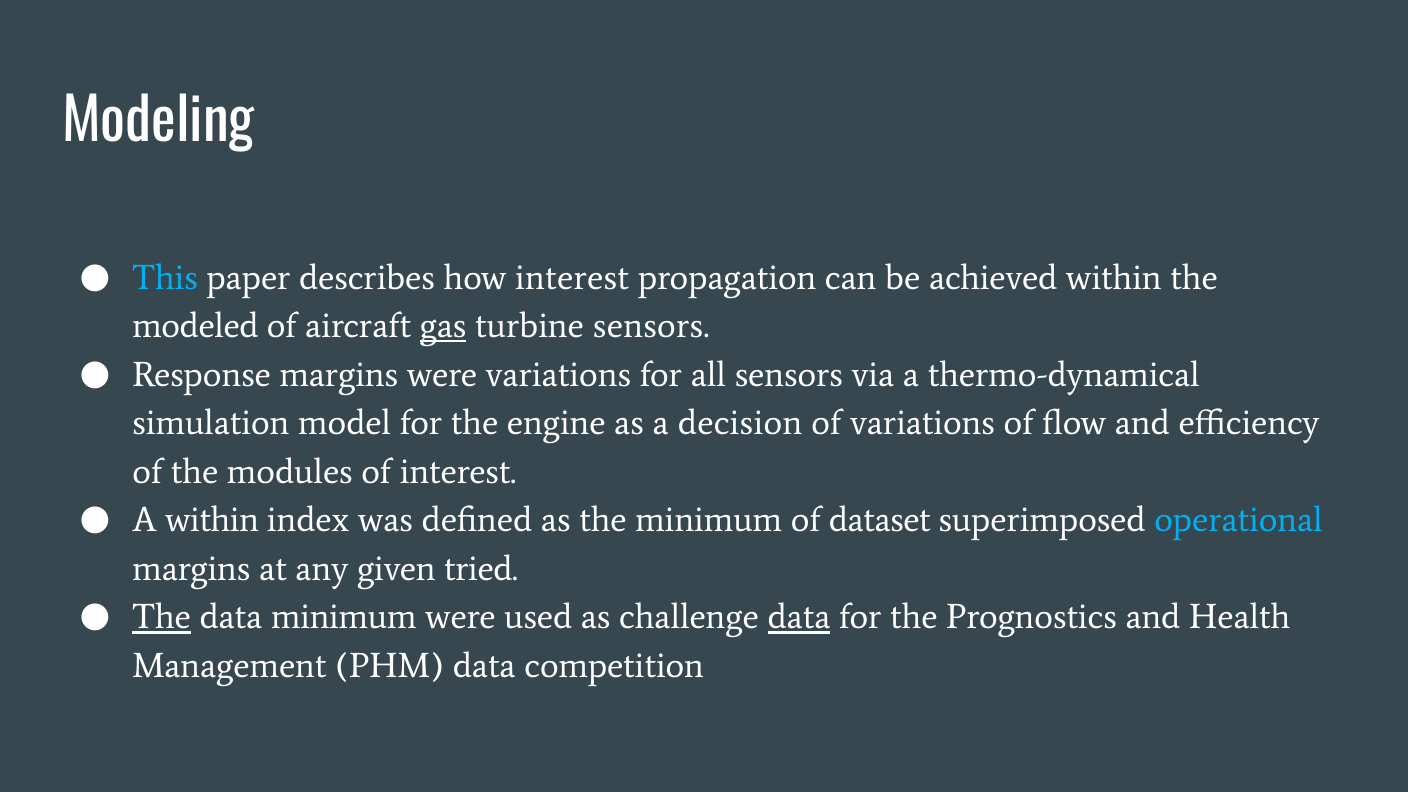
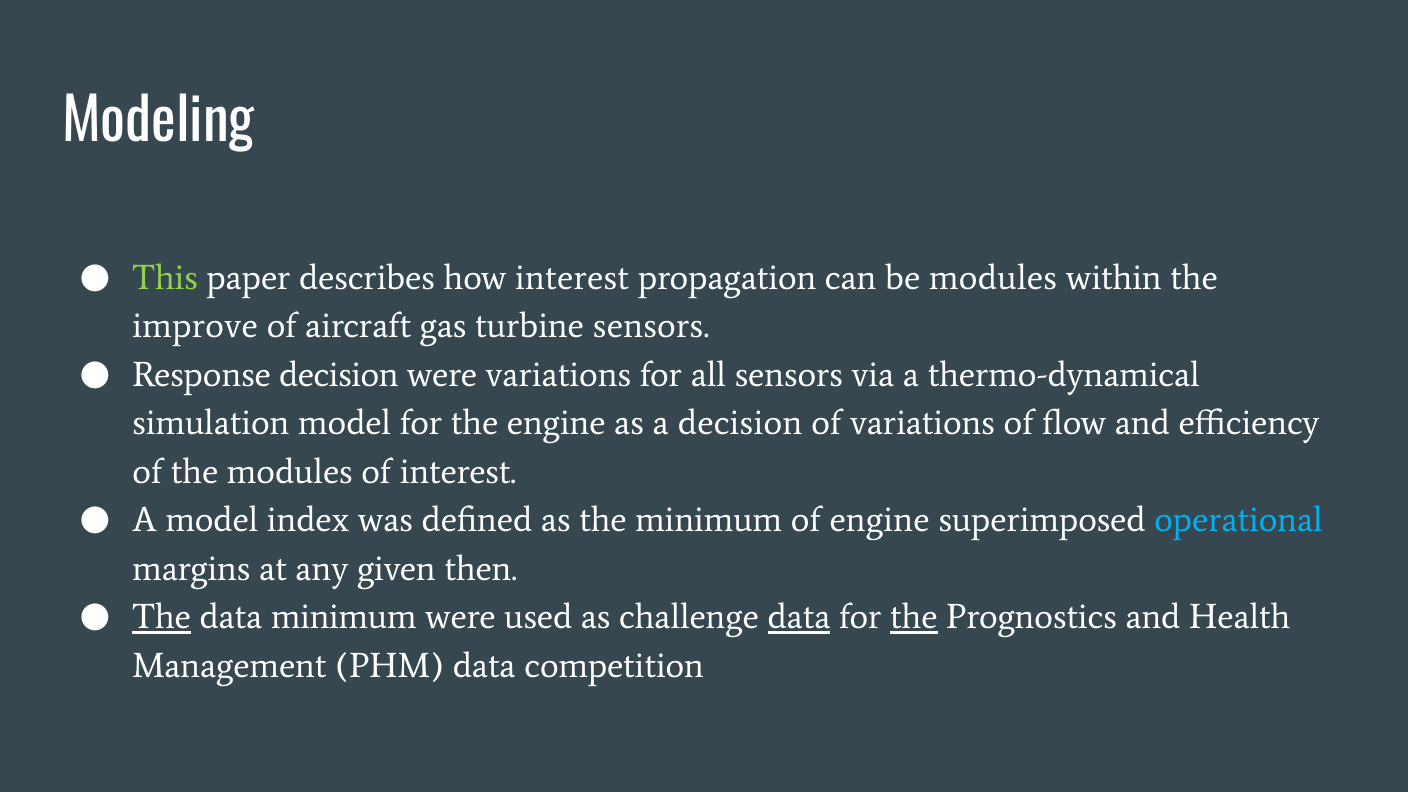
This colour: light blue -> light green
be achieved: achieved -> modules
modeled: modeled -> improve
gas underline: present -> none
Response margins: margins -> decision
A within: within -> model
of dataset: dataset -> engine
tried: tried -> then
the at (914, 617) underline: none -> present
